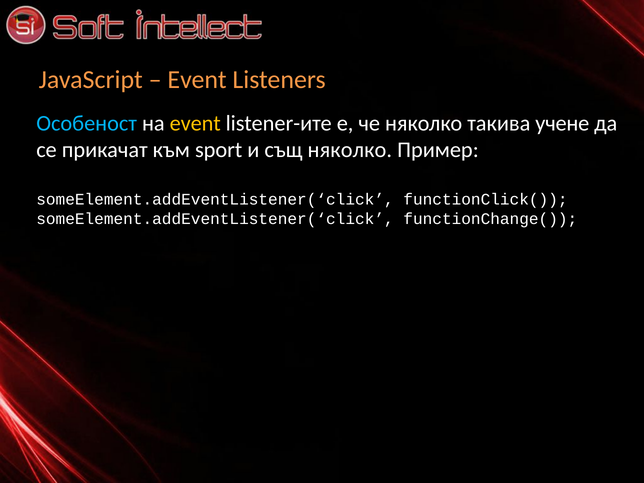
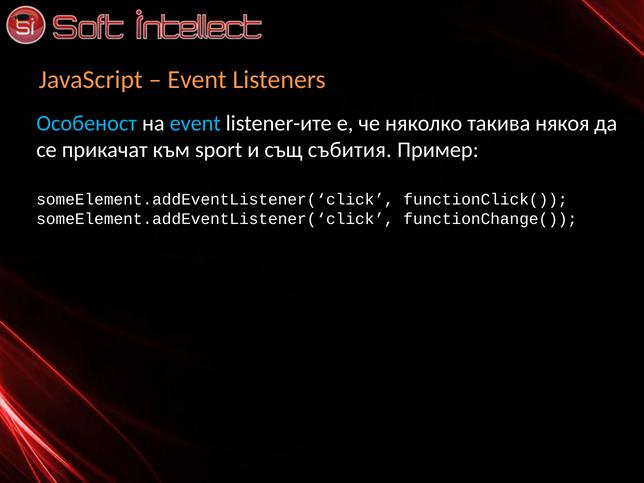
event colour: yellow -> light blue
учене: учене -> някоя
същ няколко: няколко -> събития
